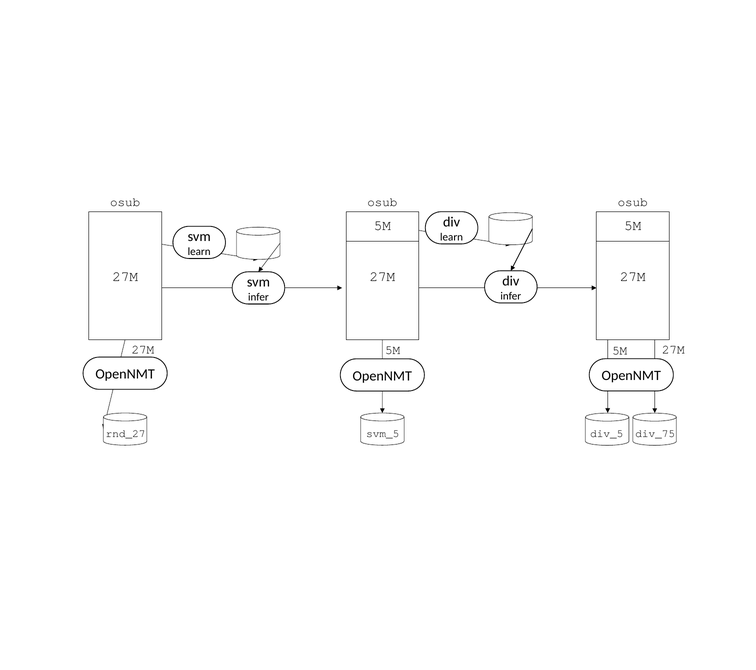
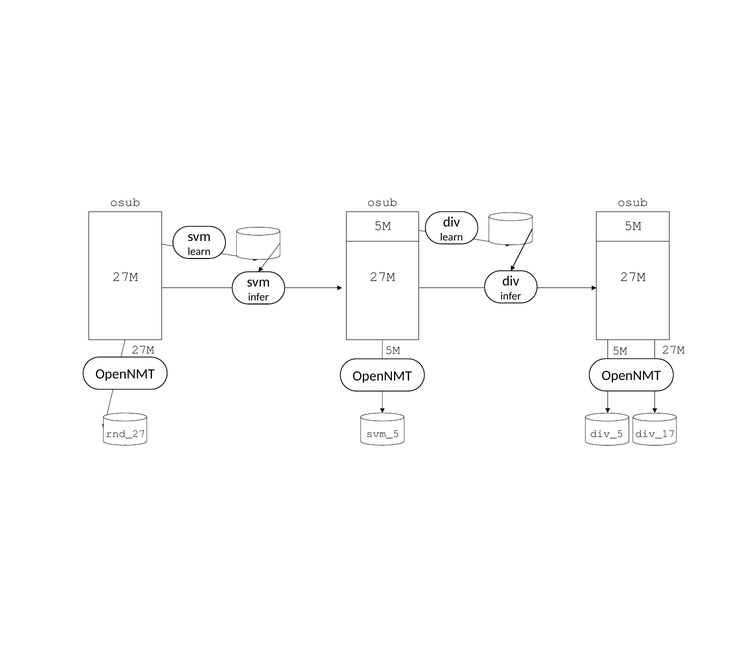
div_75: div_75 -> div_17
